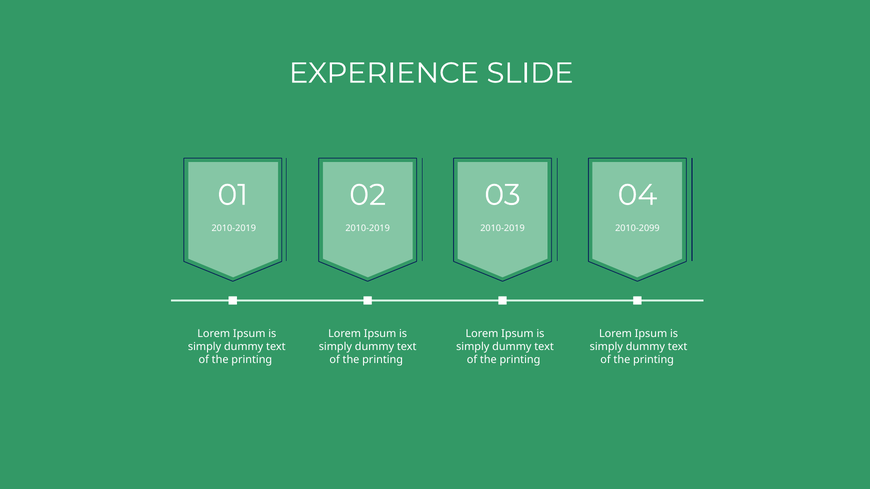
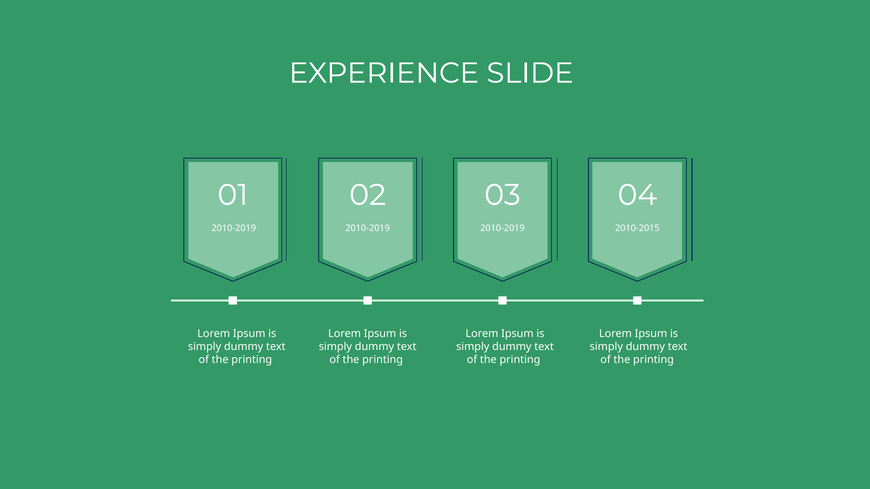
2010-2099: 2010-2099 -> 2010-2015
